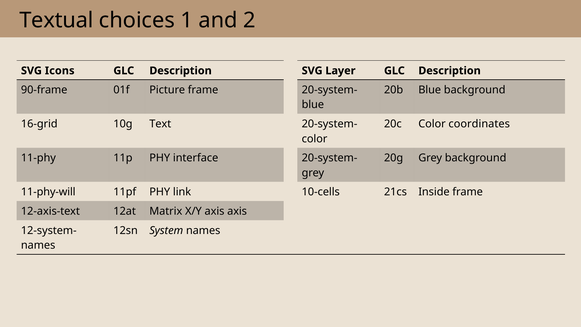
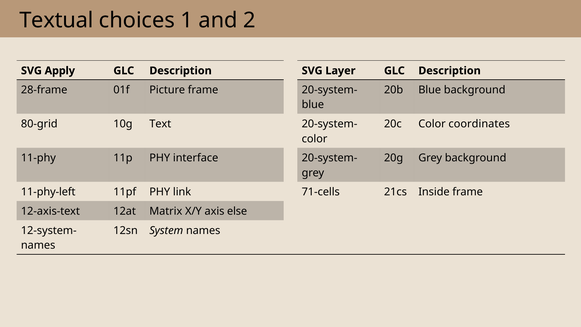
Icons: Icons -> Apply
90-frame: 90-frame -> 28-frame
16-grid: 16-grid -> 80-grid
11-phy-will: 11-phy-will -> 11-phy-left
10-cells: 10-cells -> 71-cells
axis axis: axis -> else
